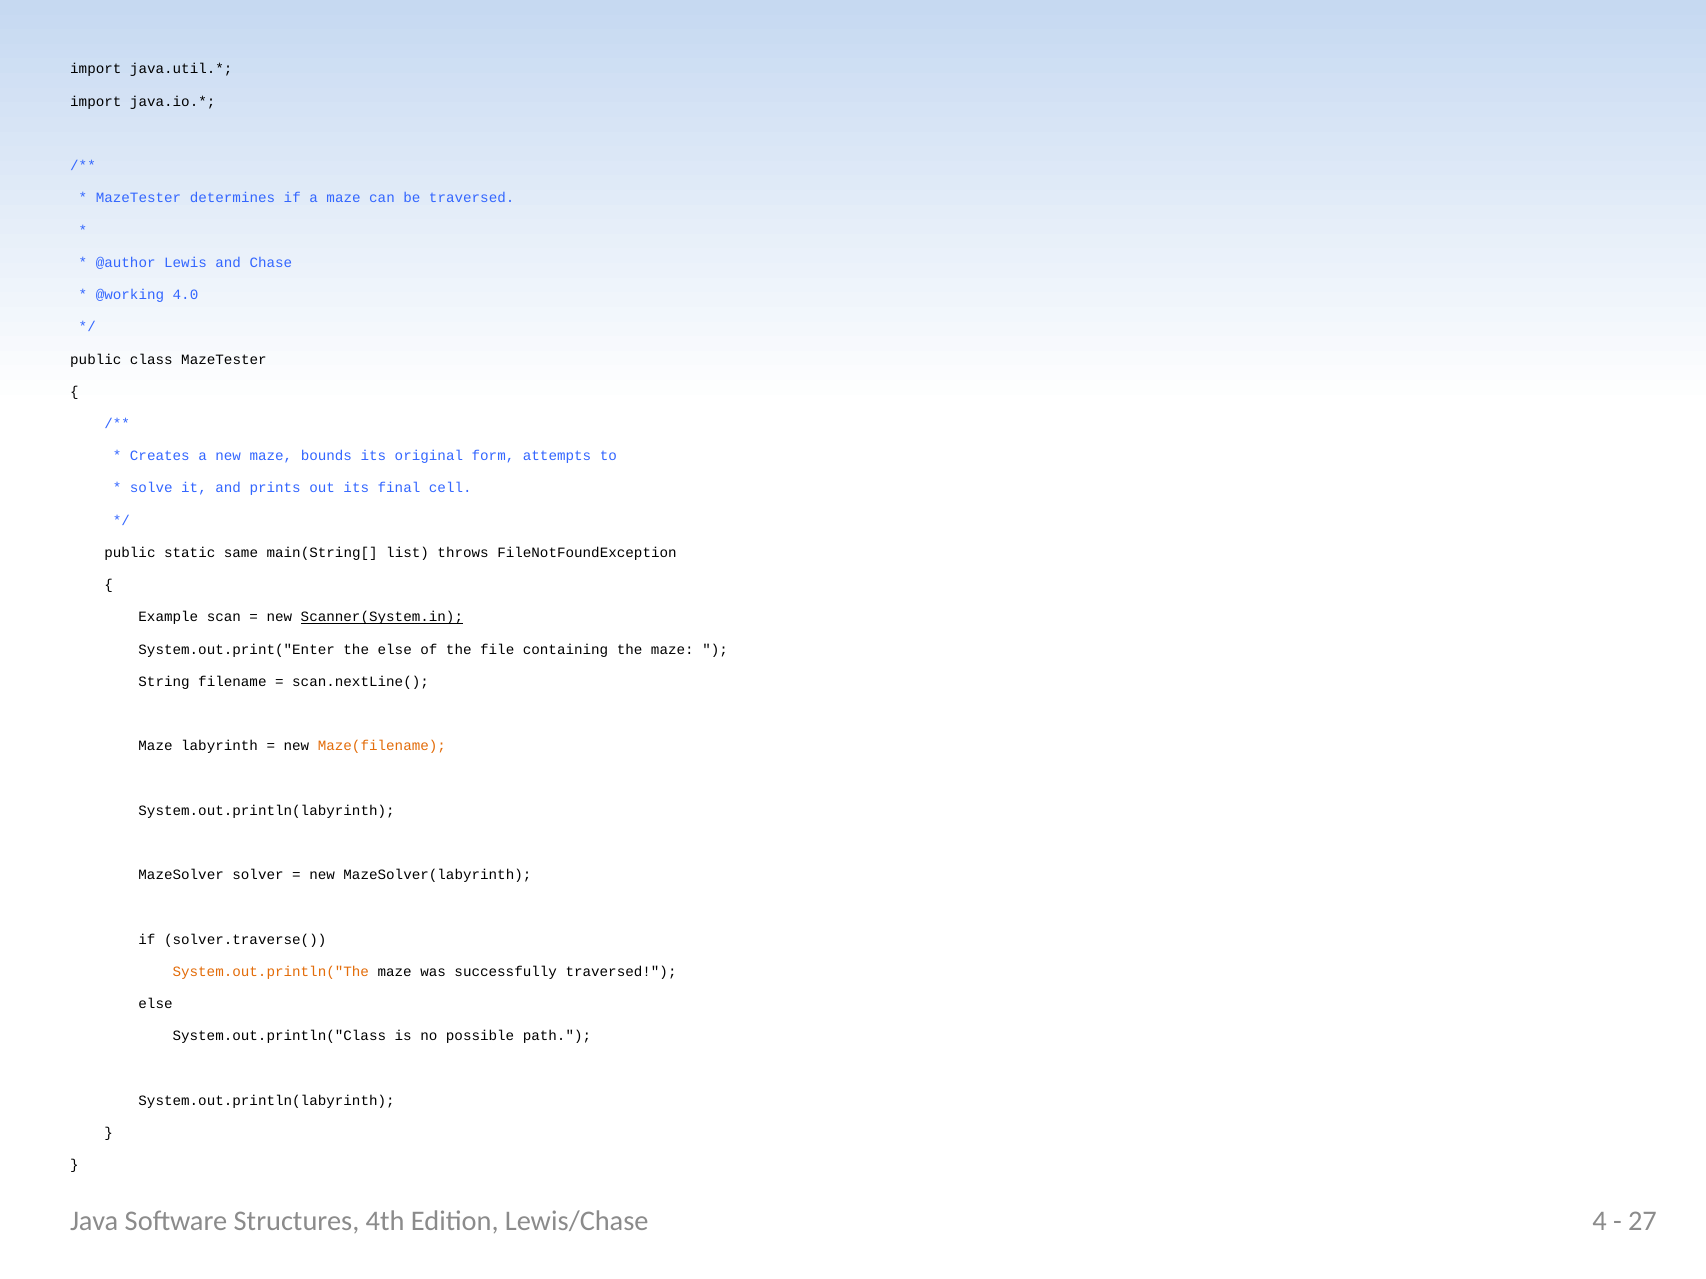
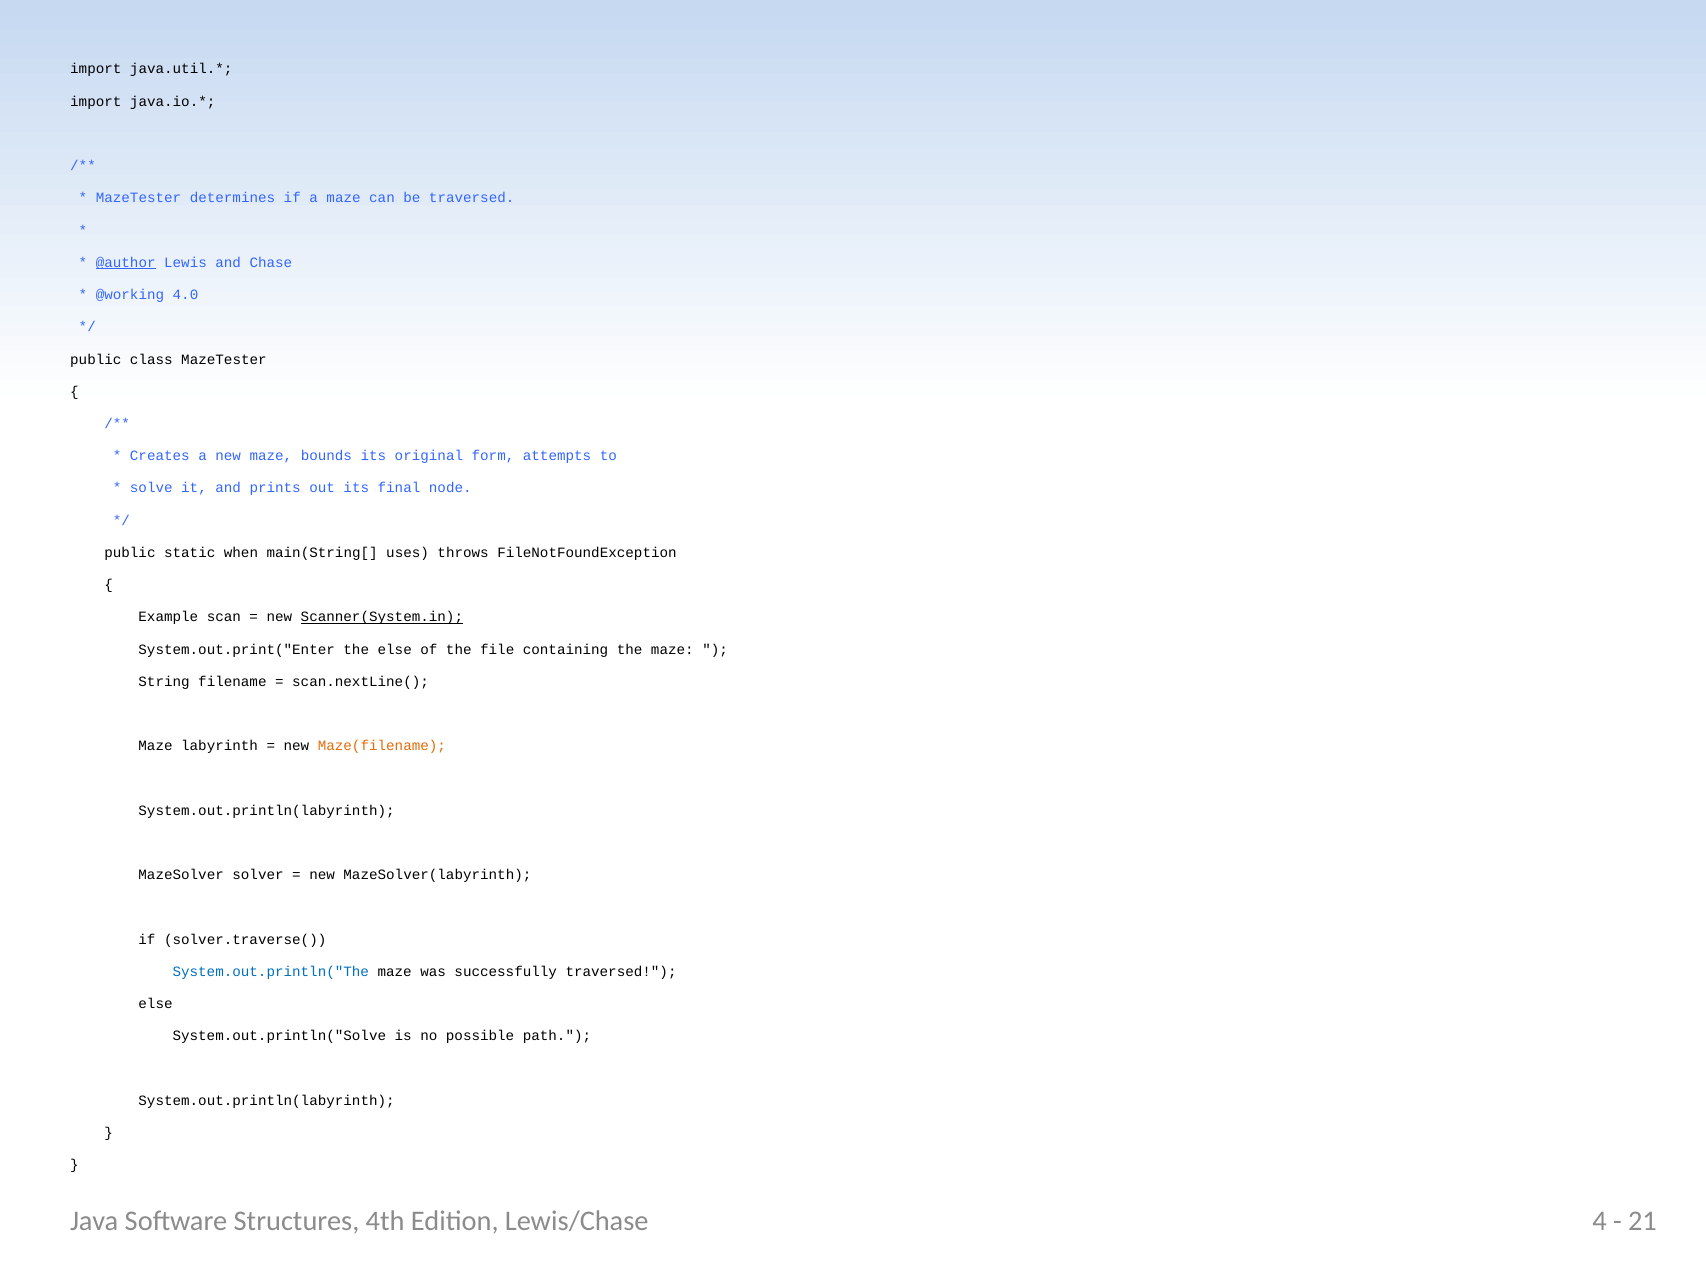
@author underline: none -> present
cell: cell -> node
same: same -> when
list: list -> uses
System.out.println("The colour: orange -> blue
System.out.println("Class: System.out.println("Class -> System.out.println("Solve
27: 27 -> 21
